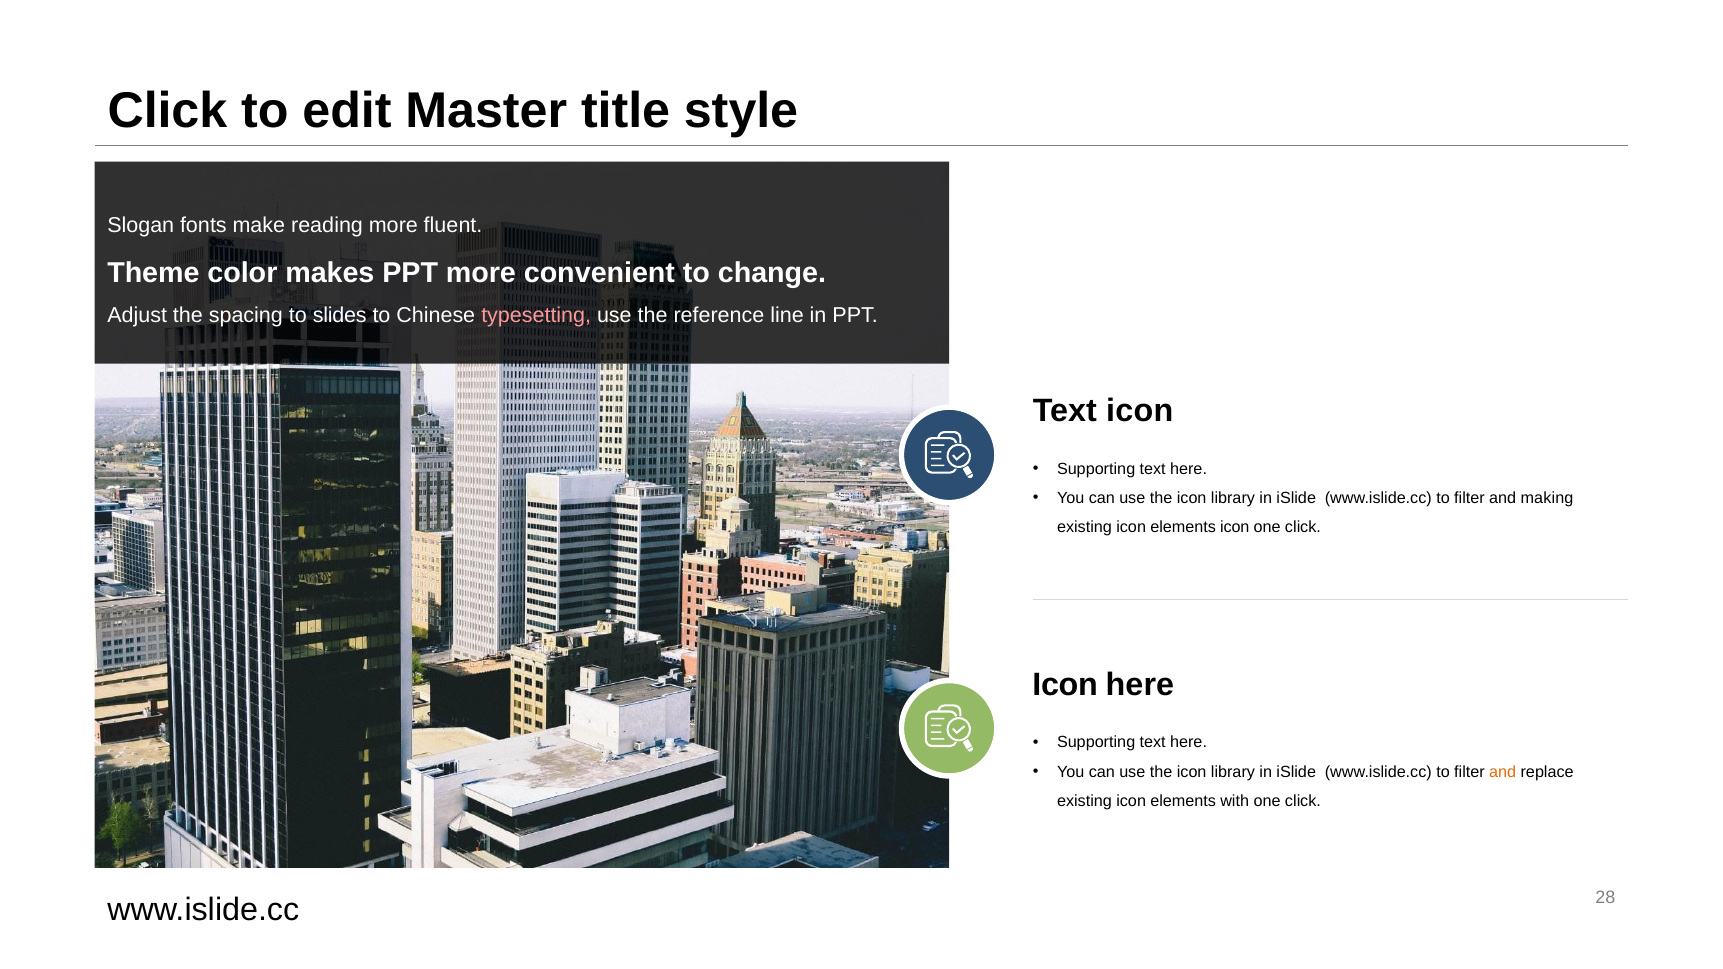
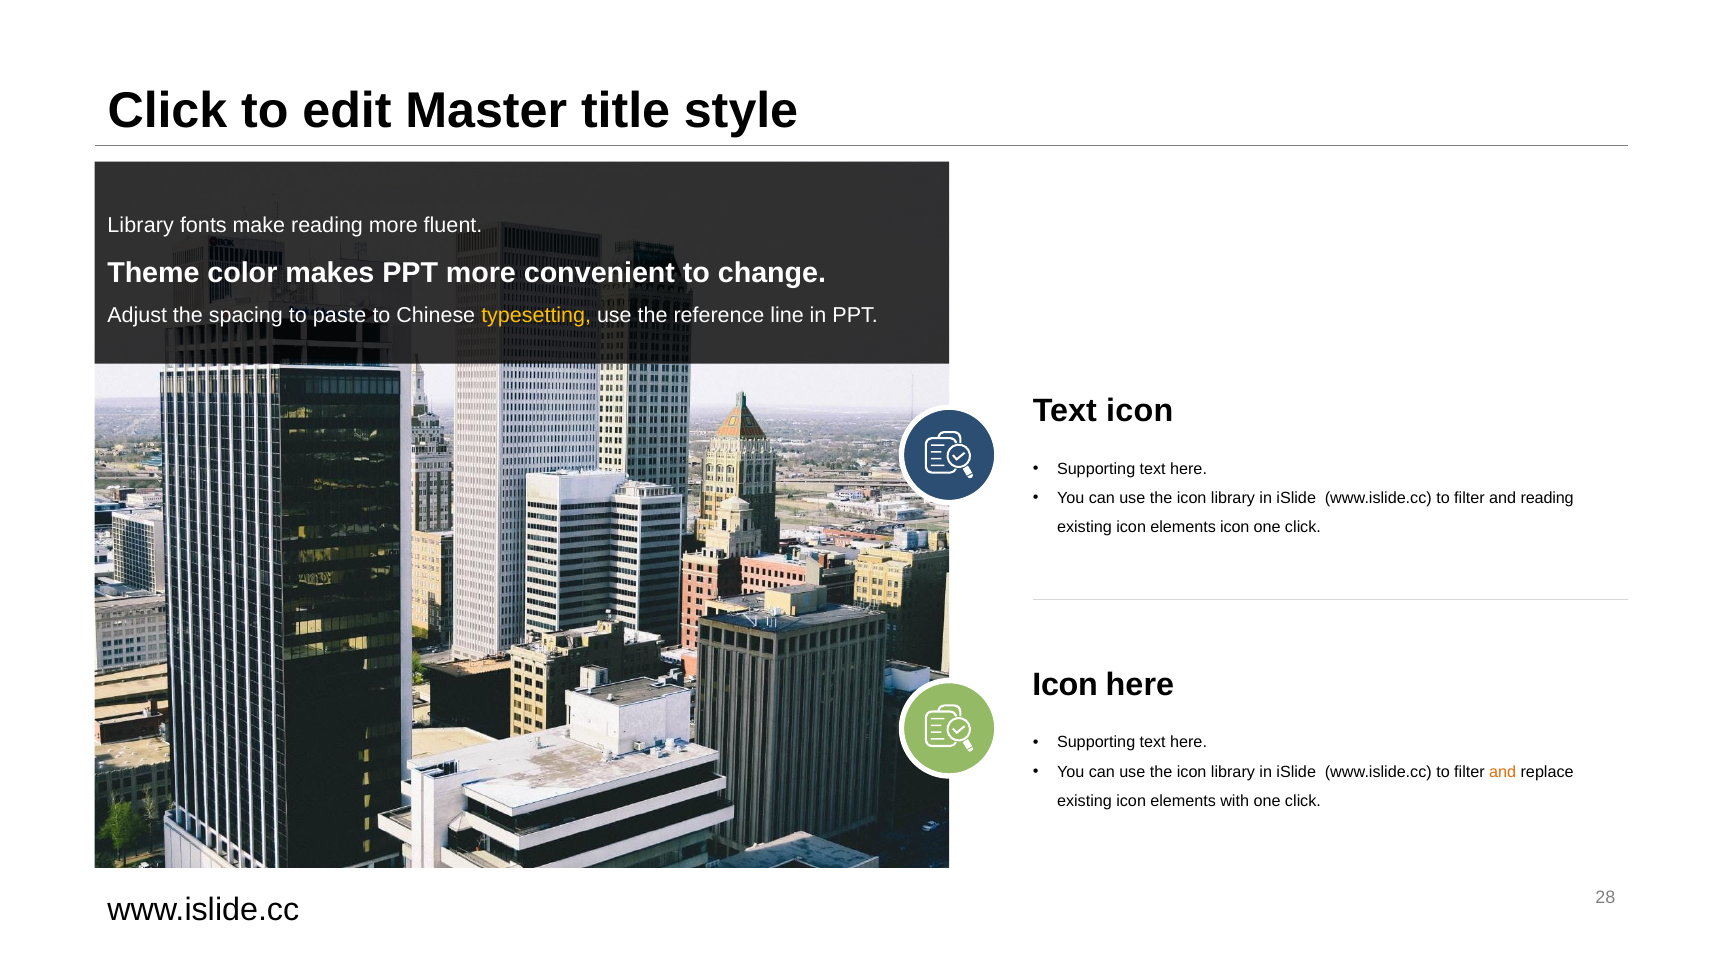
Slogan at (141, 226): Slogan -> Library
slides: slides -> paste
typesetting colour: pink -> yellow
and making: making -> reading
